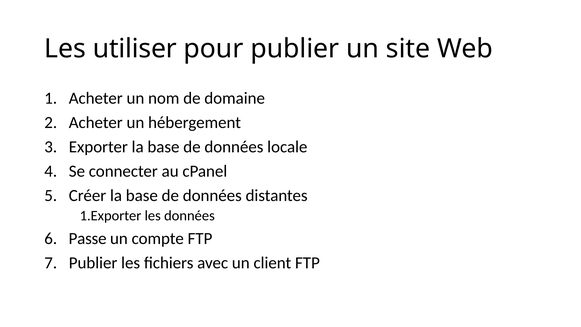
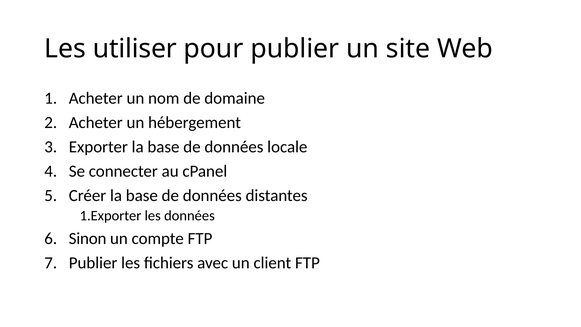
Passe: Passe -> Sinon
